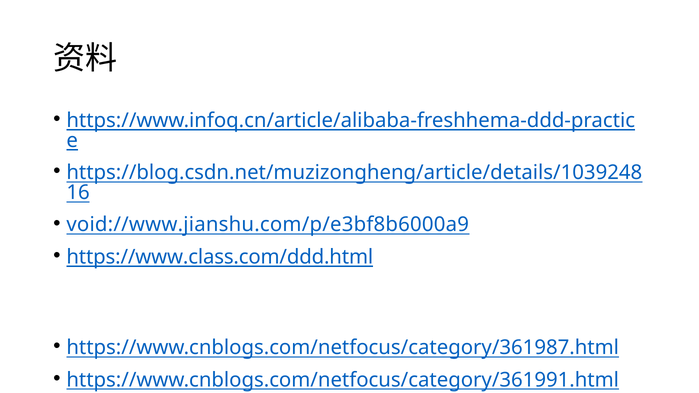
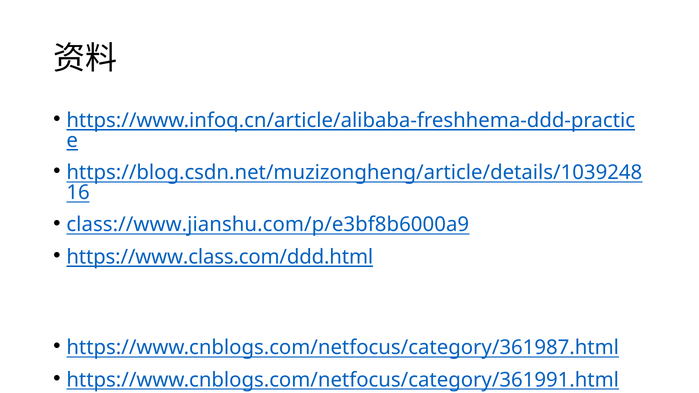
void://www.jianshu.com/p/e3bf8b6000a9: void://www.jianshu.com/p/e3bf8b6000a9 -> class://www.jianshu.com/p/e3bf8b6000a9
